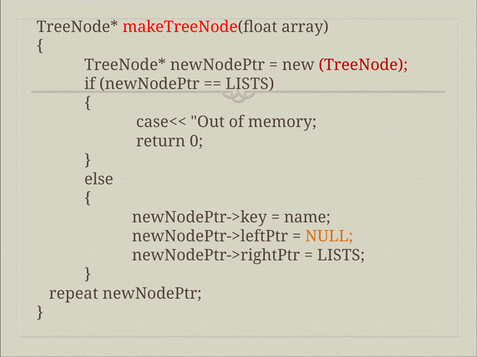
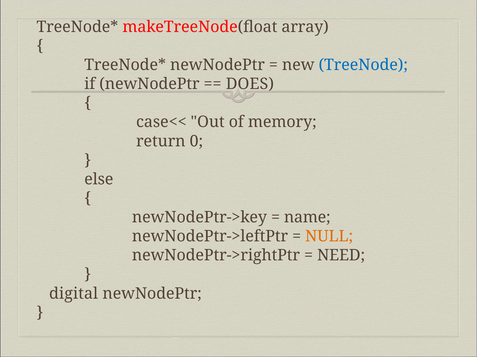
TreeNode colour: red -> blue
LISTS at (250, 84): LISTS -> DOES
LISTS at (341, 256): LISTS -> NEED
repeat: repeat -> digital
